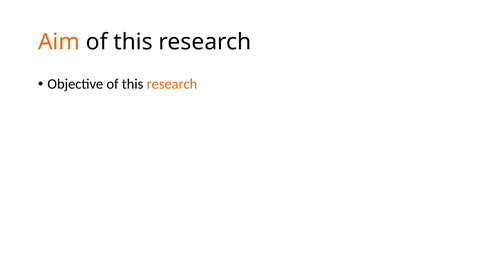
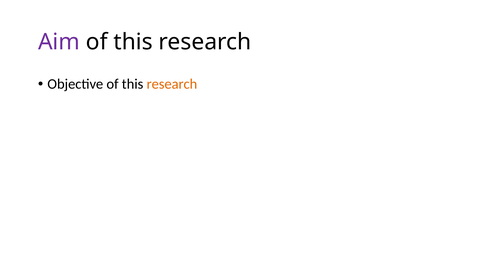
Aim colour: orange -> purple
